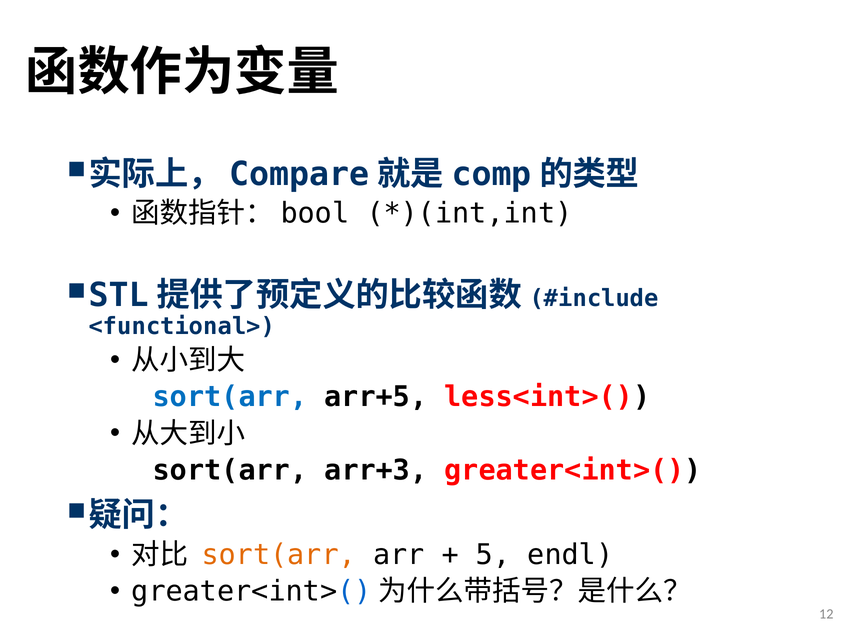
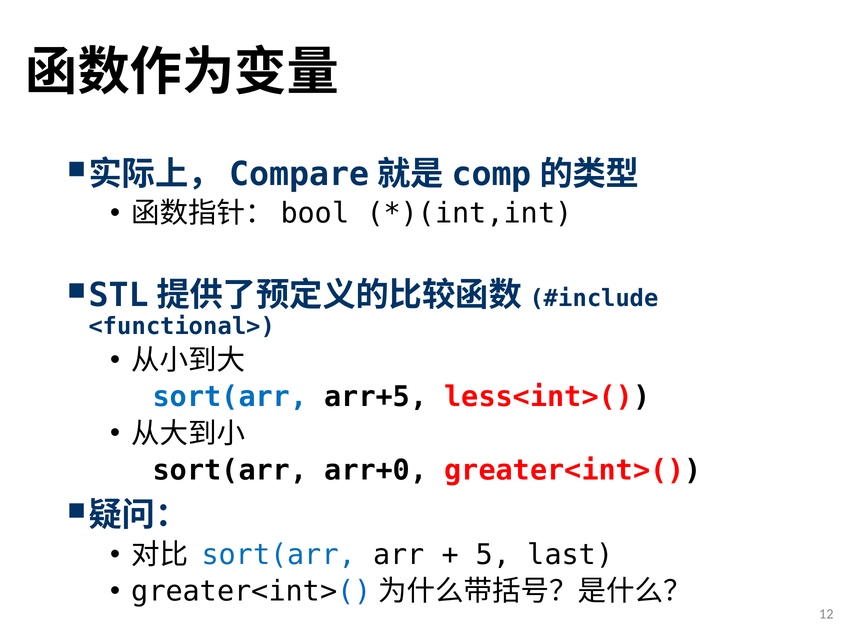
arr+3: arr+3 -> arr+0
sort(arr at (279, 555) colour: orange -> blue
endl: endl -> last
